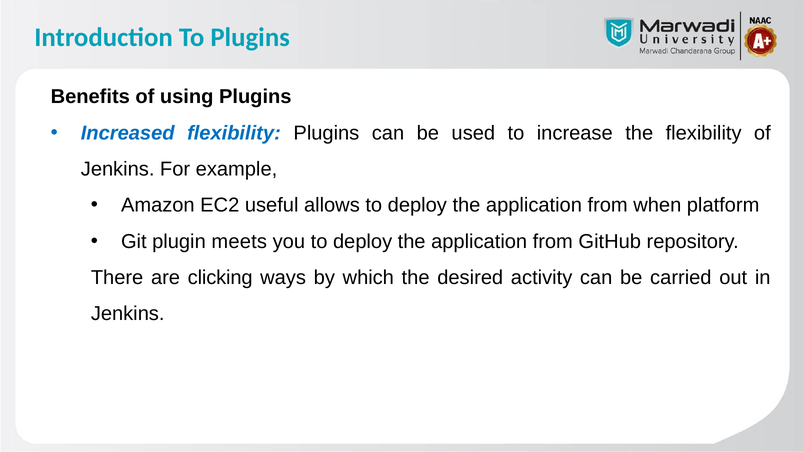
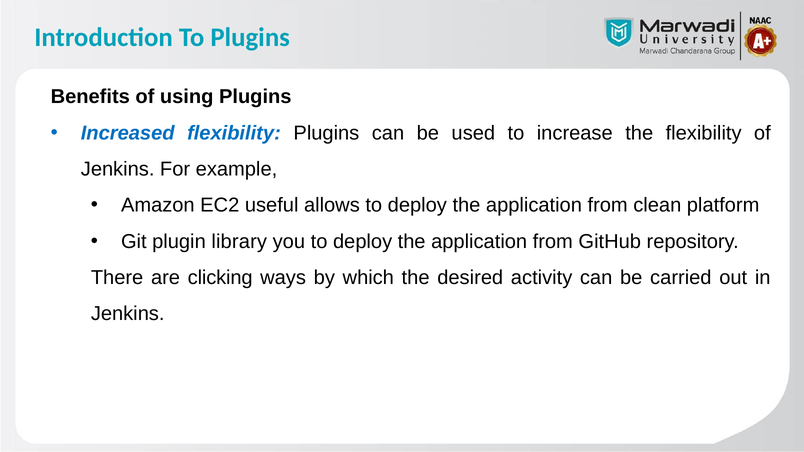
when: when -> clean
meets: meets -> library
